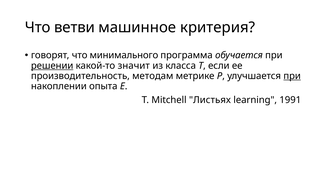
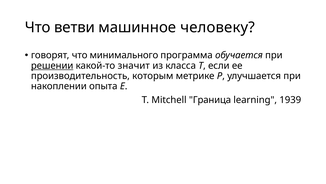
критерия: критерия -> человеку
методам: методам -> которым
при at (292, 76) underline: present -> none
Листьях: Листьях -> Граница
1991: 1991 -> 1939
